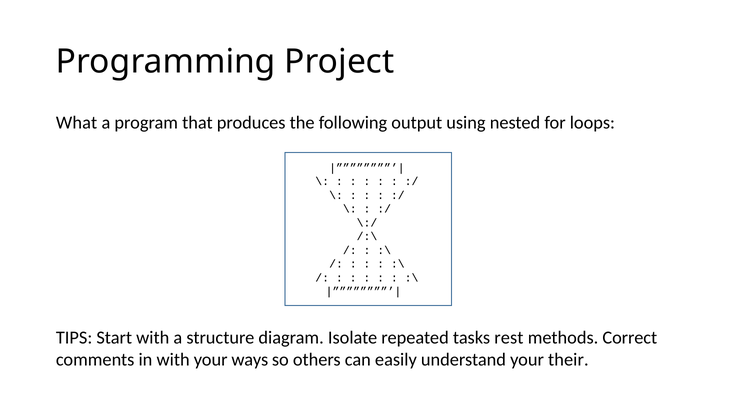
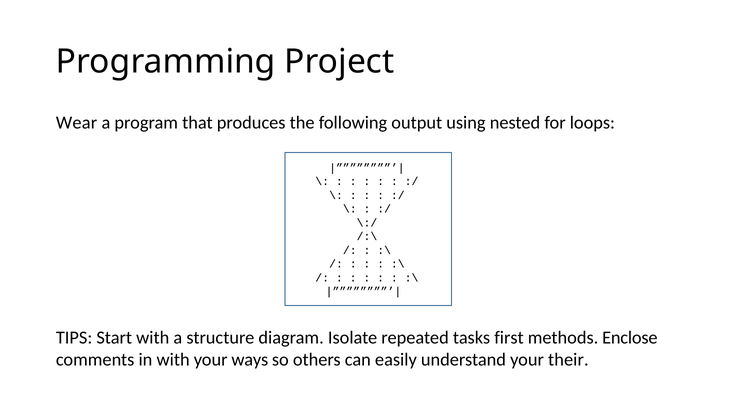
What: What -> Wear
rest: rest -> first
Correct: Correct -> Enclose
